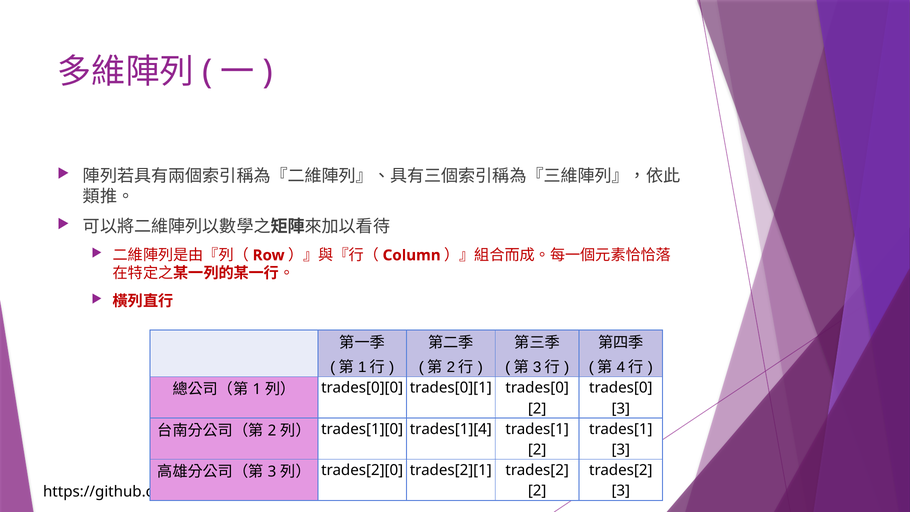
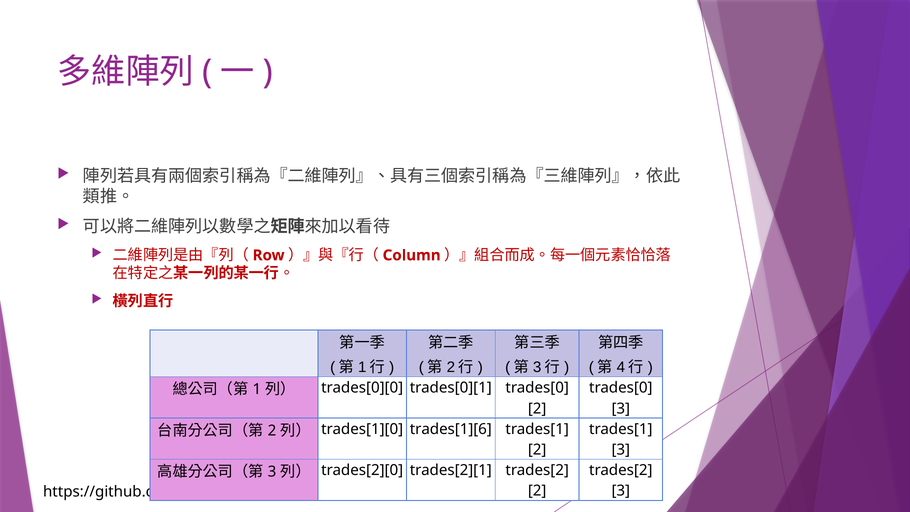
trades[1][4: trades[1][4 -> trades[1][6
